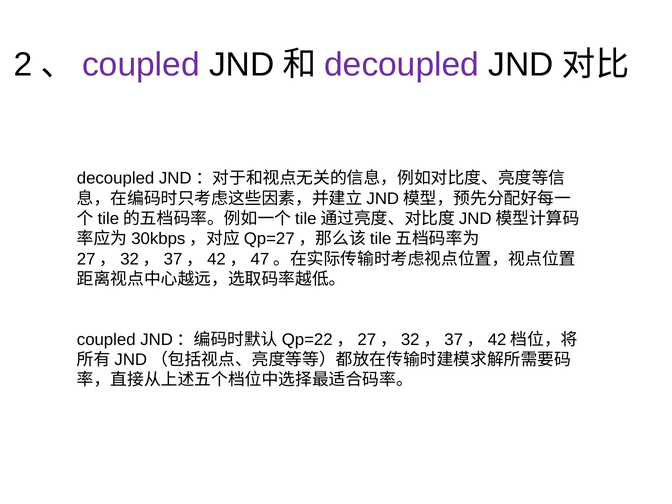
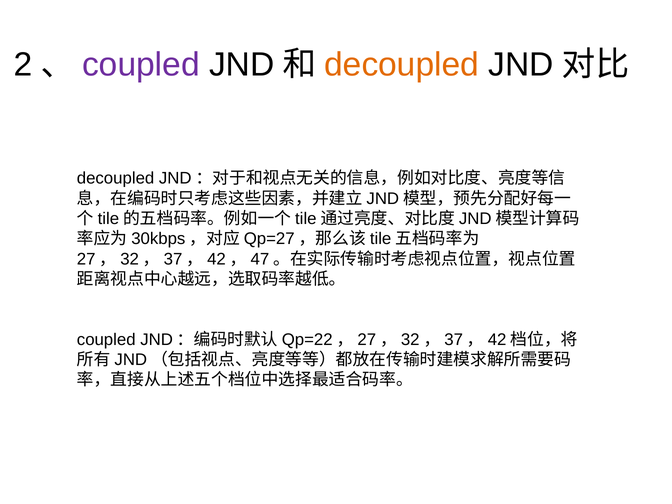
decoupled at (402, 65) colour: purple -> orange
